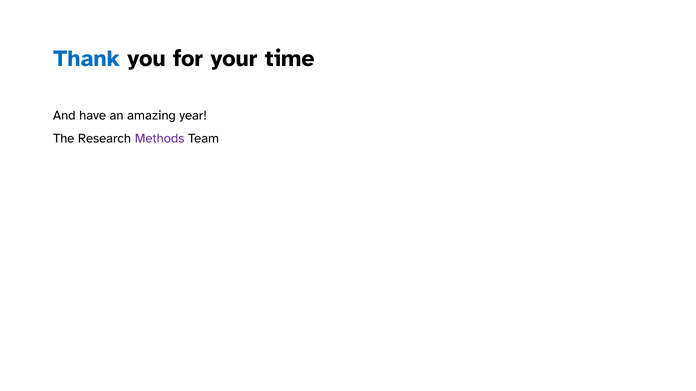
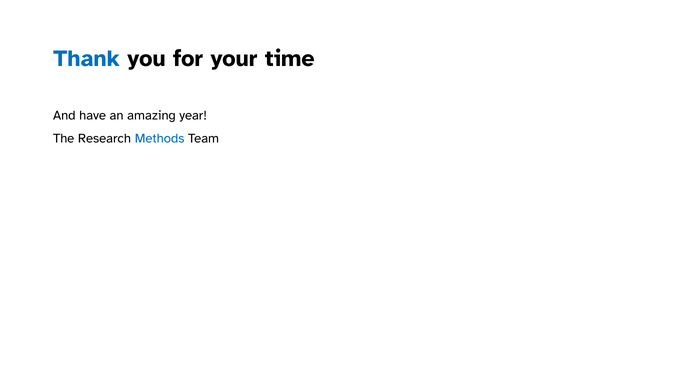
Methods colour: purple -> blue
